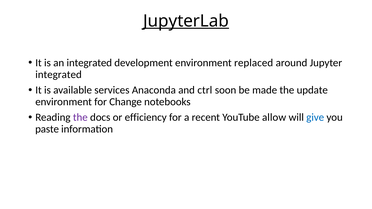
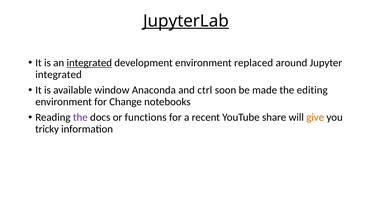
integrated at (89, 63) underline: none -> present
services: services -> window
update: update -> editing
efficiency: efficiency -> functions
allow: allow -> share
give colour: blue -> orange
paste: paste -> tricky
